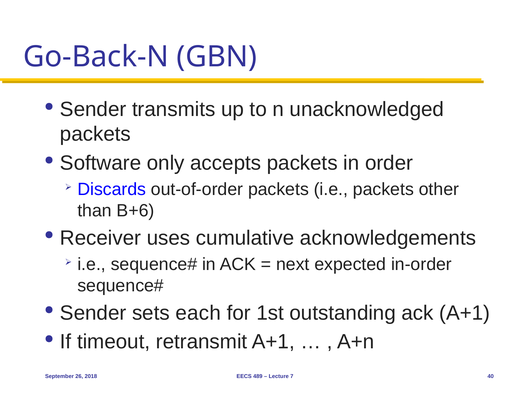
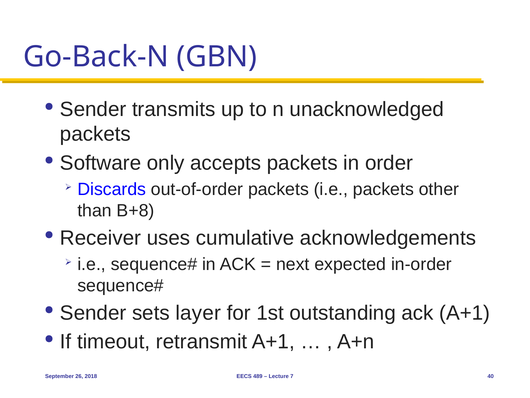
B+6: B+6 -> B+8
each: each -> layer
